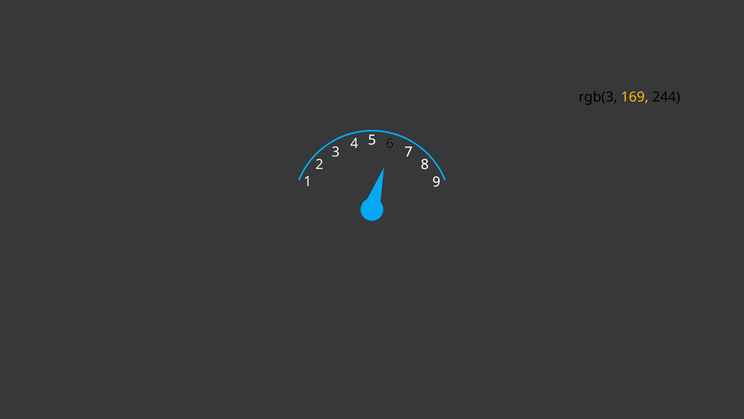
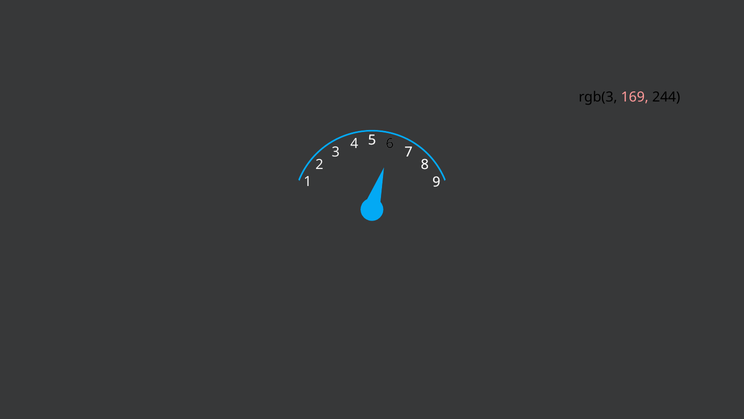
169 colour: yellow -> pink
